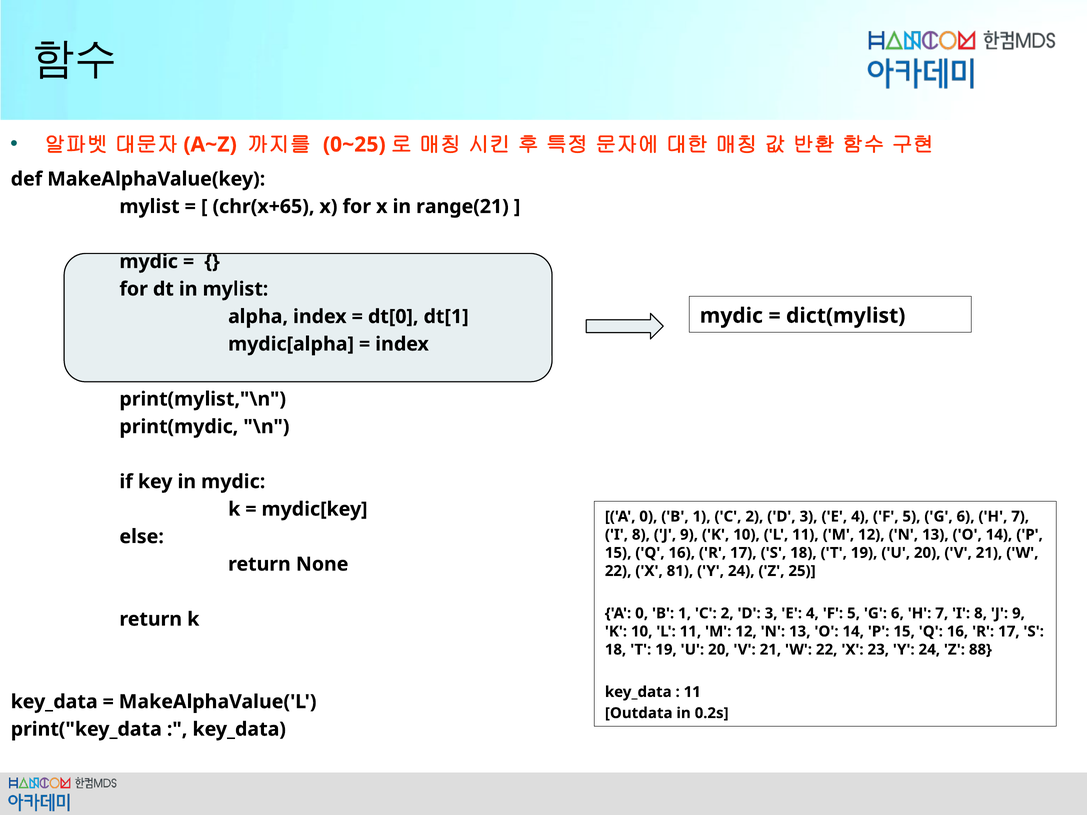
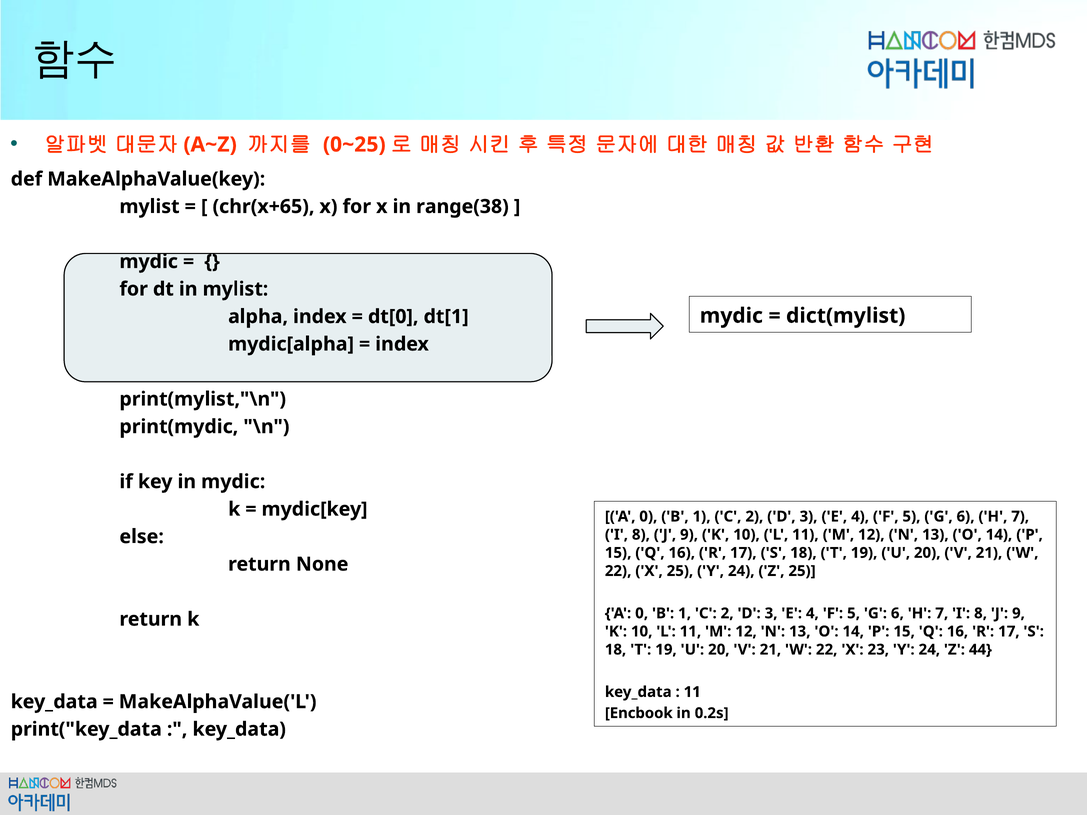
range(21: range(21 -> range(38
X 81: 81 -> 25
88: 88 -> 44
Outdata: Outdata -> Encbook
